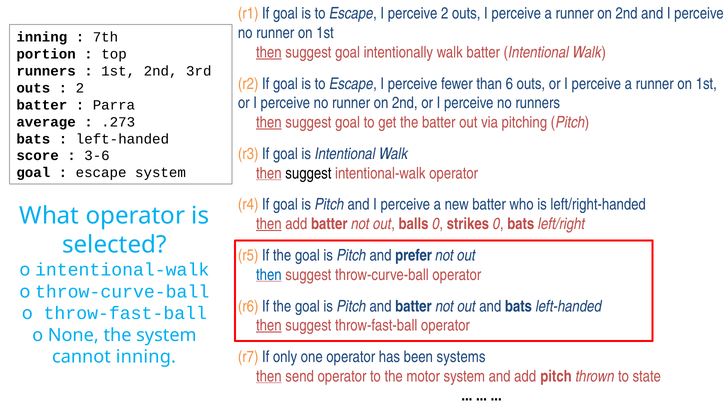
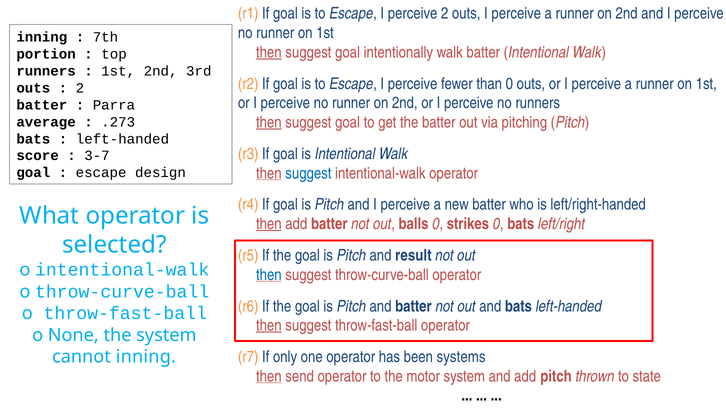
than 6: 6 -> 0
3-6: 3-6 -> 3-7
suggest at (308, 173) colour: black -> blue
escape system: system -> design
prefer: prefer -> result
